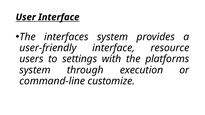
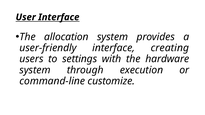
interfaces: interfaces -> allocation
resource: resource -> creating
platforms: platforms -> hardware
